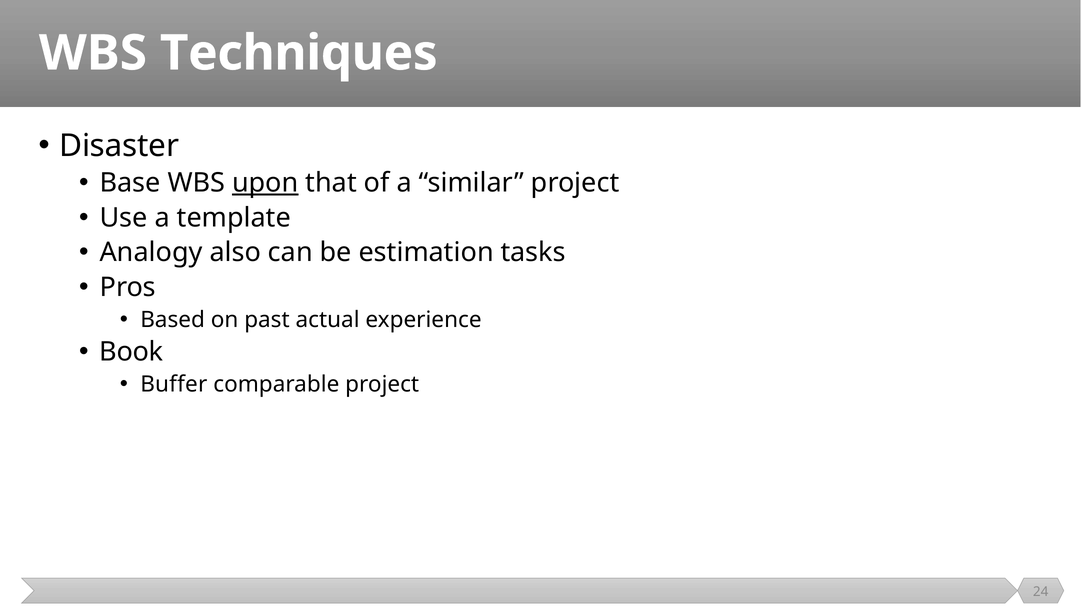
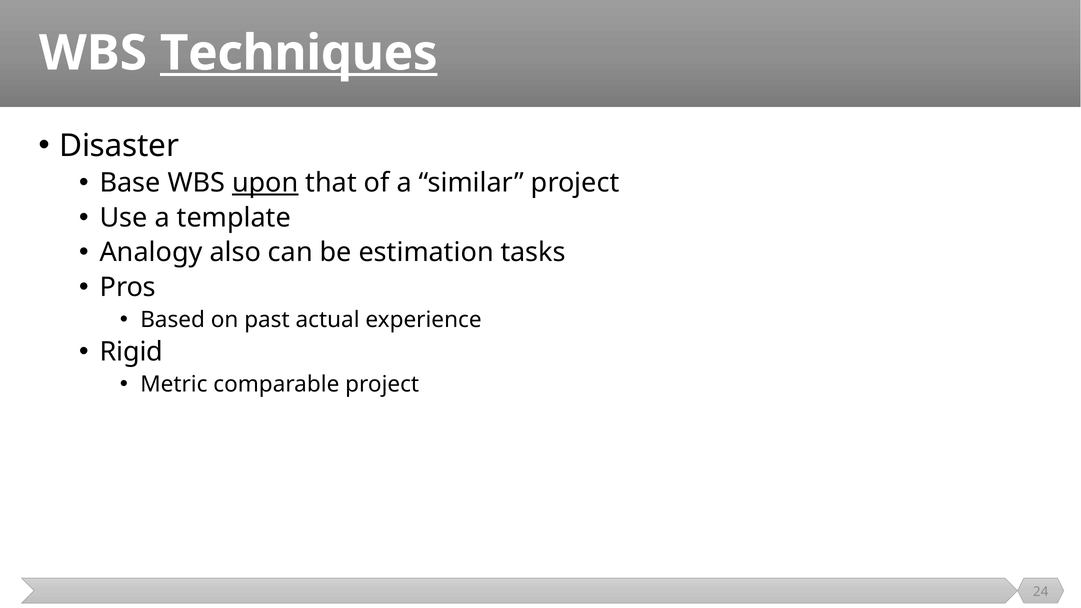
Techniques underline: none -> present
Book: Book -> Rigid
Buffer: Buffer -> Metric
